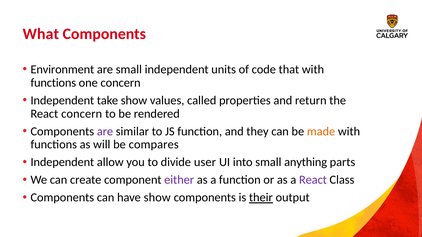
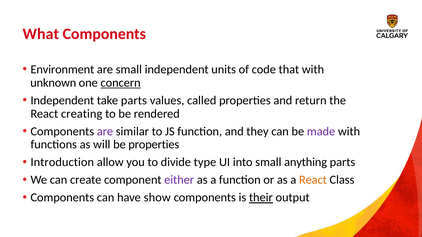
functions at (53, 83): functions -> unknown
concern at (121, 83) underline: none -> present
take show: show -> parts
React concern: concern -> creating
made colour: orange -> purple
be compares: compares -> properties
Independent at (62, 162): Independent -> Introduction
user: user -> type
React at (313, 180) colour: purple -> orange
